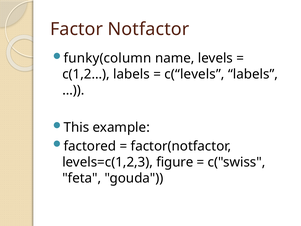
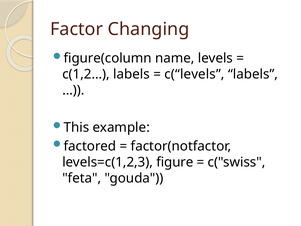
Notfactor: Notfactor -> Changing
funky(column: funky(column -> figure(column
